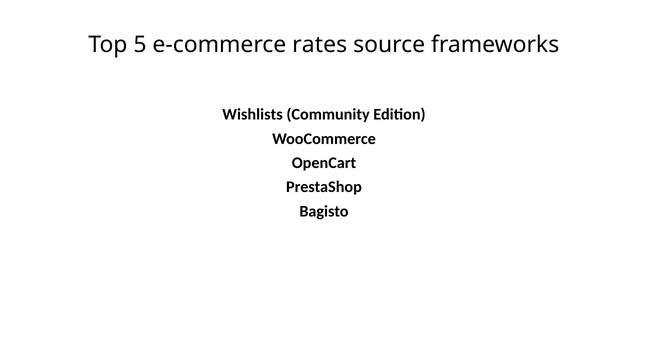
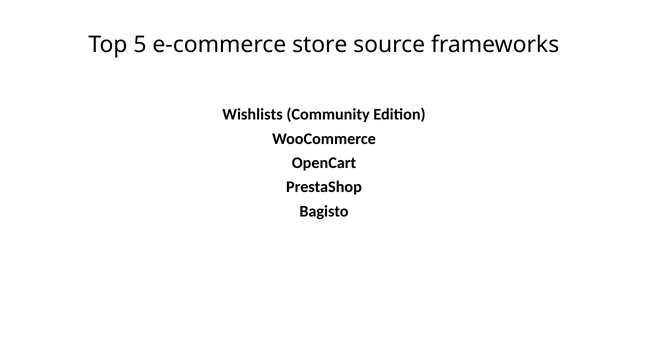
rates: rates -> store
